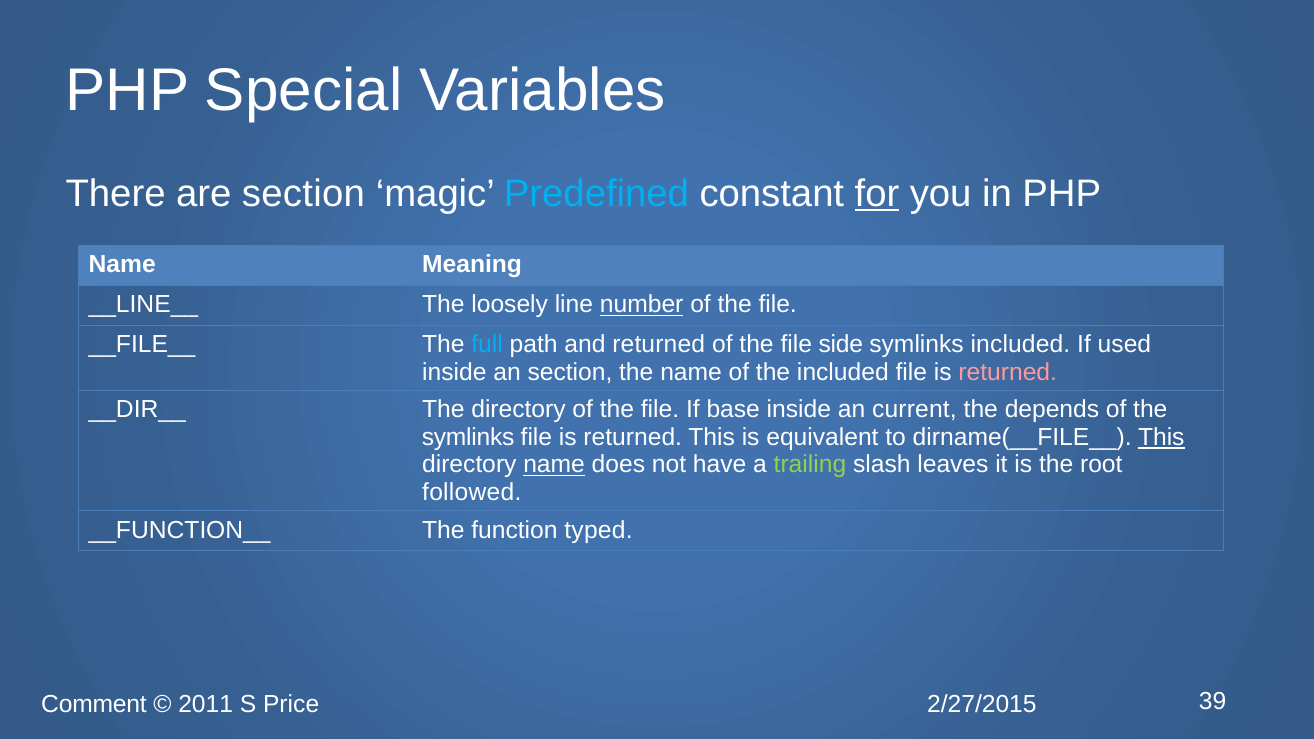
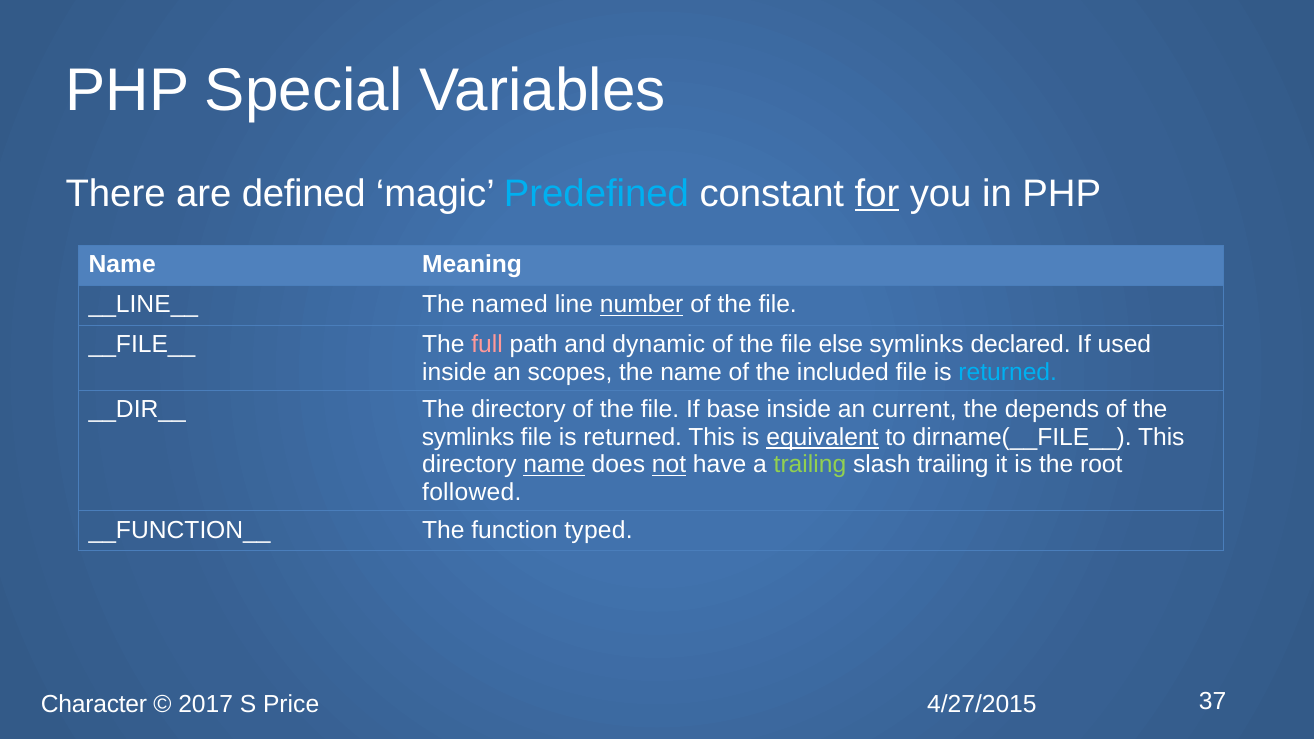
are section: section -> defined
loosely: loosely -> named
full colour: light blue -> pink
and returned: returned -> dynamic
side: side -> else
symlinks included: included -> declared
an section: section -> scopes
returned at (1008, 372) colour: pink -> light blue
equivalent underline: none -> present
This at (1161, 437) underline: present -> none
not underline: none -> present
slash leaves: leaves -> trailing
2/27/2015: 2/27/2015 -> 4/27/2015
Comment: Comment -> Character
2011: 2011 -> 2017
39: 39 -> 37
